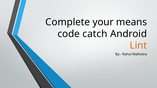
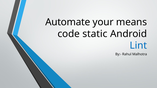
Complete: Complete -> Automate
catch: catch -> static
Lint colour: orange -> blue
